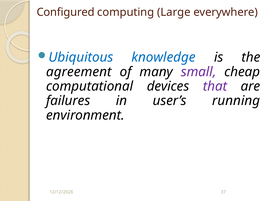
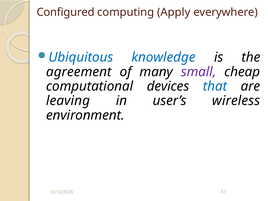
Large: Large -> Apply
that colour: purple -> blue
failures: failures -> leaving
running: running -> wireless
